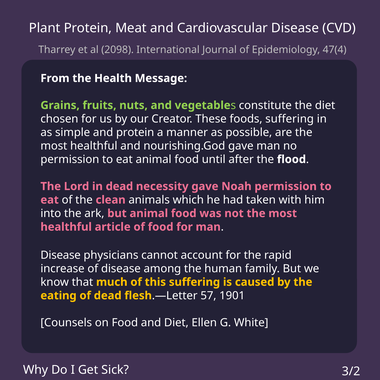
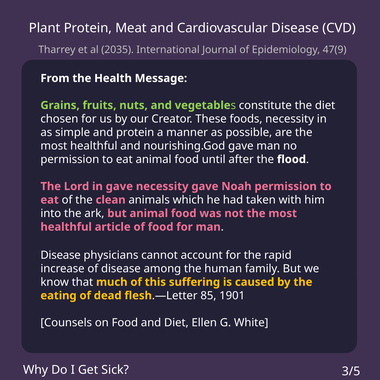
2098: 2098 -> 2035
47(4: 47(4 -> 47(9
foods suffering: suffering -> necessity
in dead: dead -> gave
57: 57 -> 85
3/2: 3/2 -> 3/5
